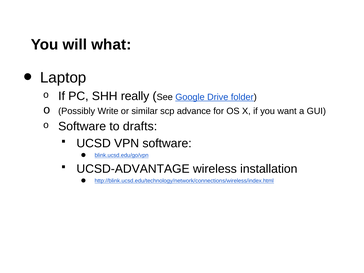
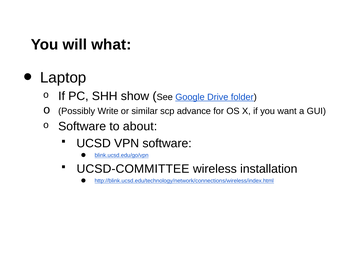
really: really -> show
drafts: drafts -> about
UCSD-ADVANTAGE: UCSD-ADVANTAGE -> UCSD-COMMITTEE
